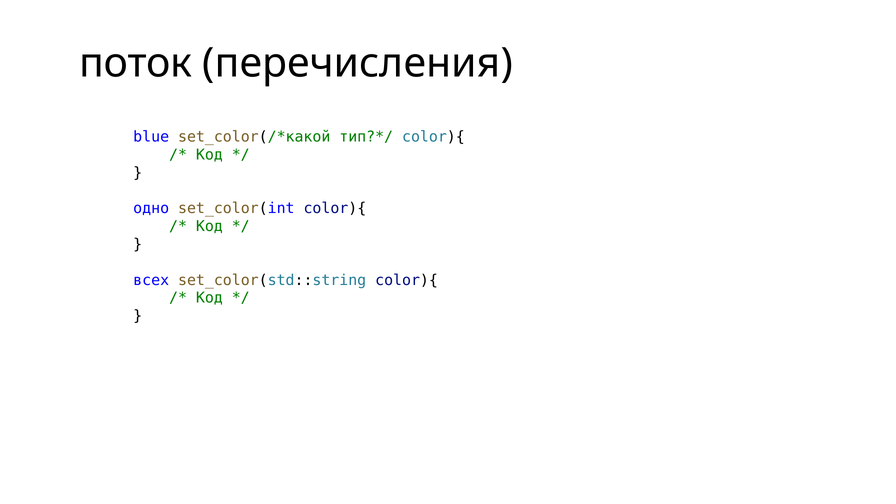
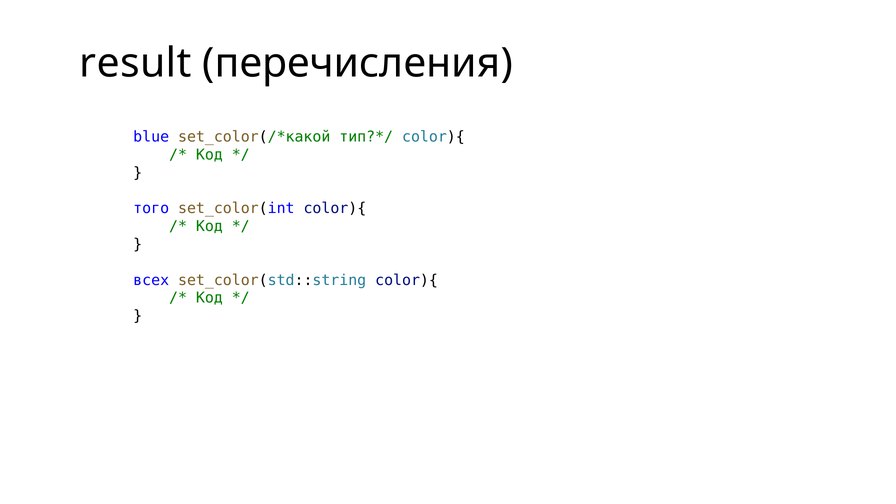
поток: поток -> result
одно: одно -> того
